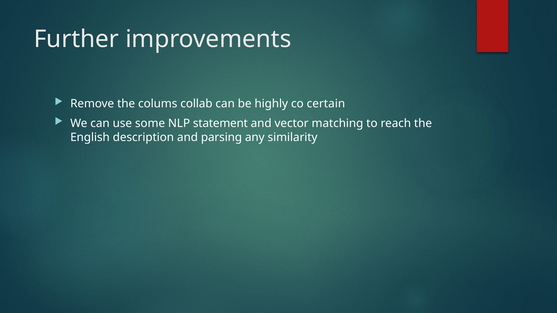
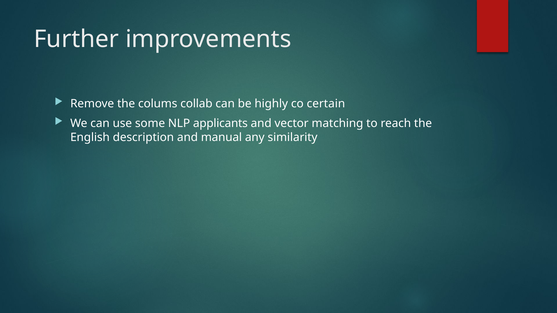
statement: statement -> applicants
parsing: parsing -> manual
